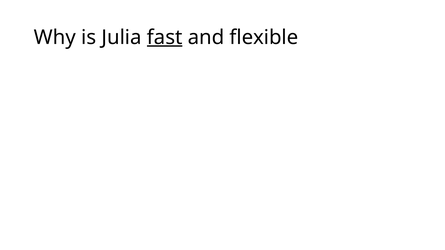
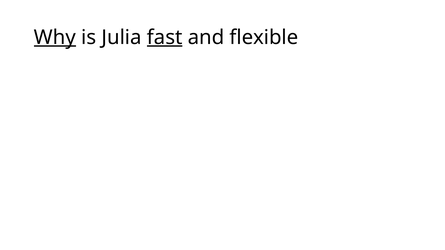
Why underline: none -> present
